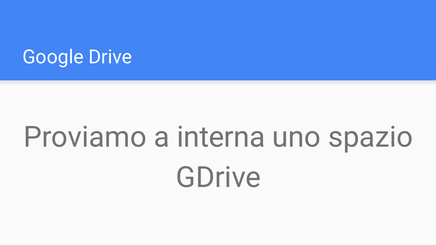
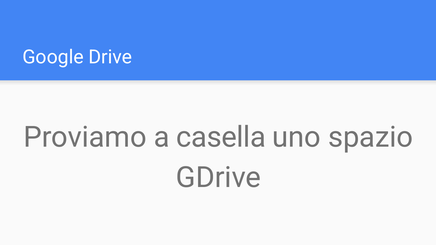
interna: interna -> casella
